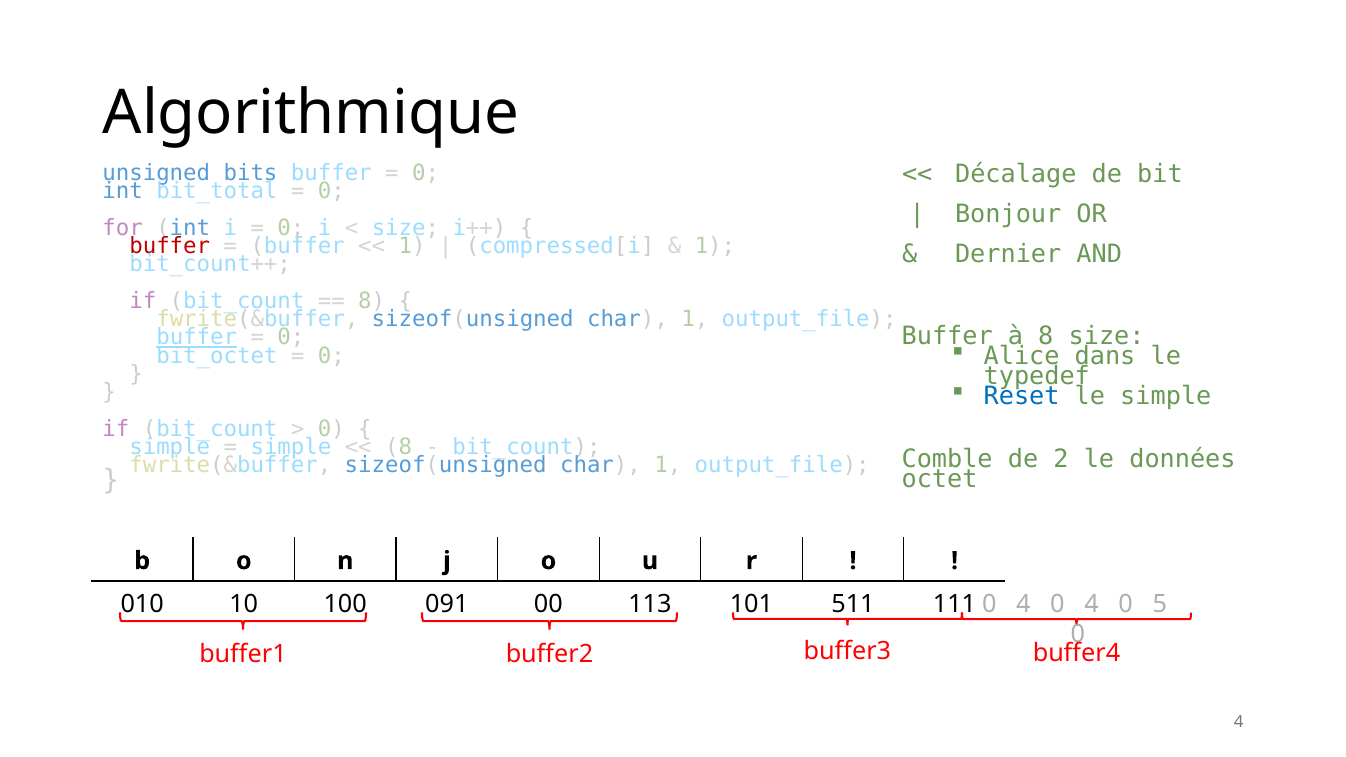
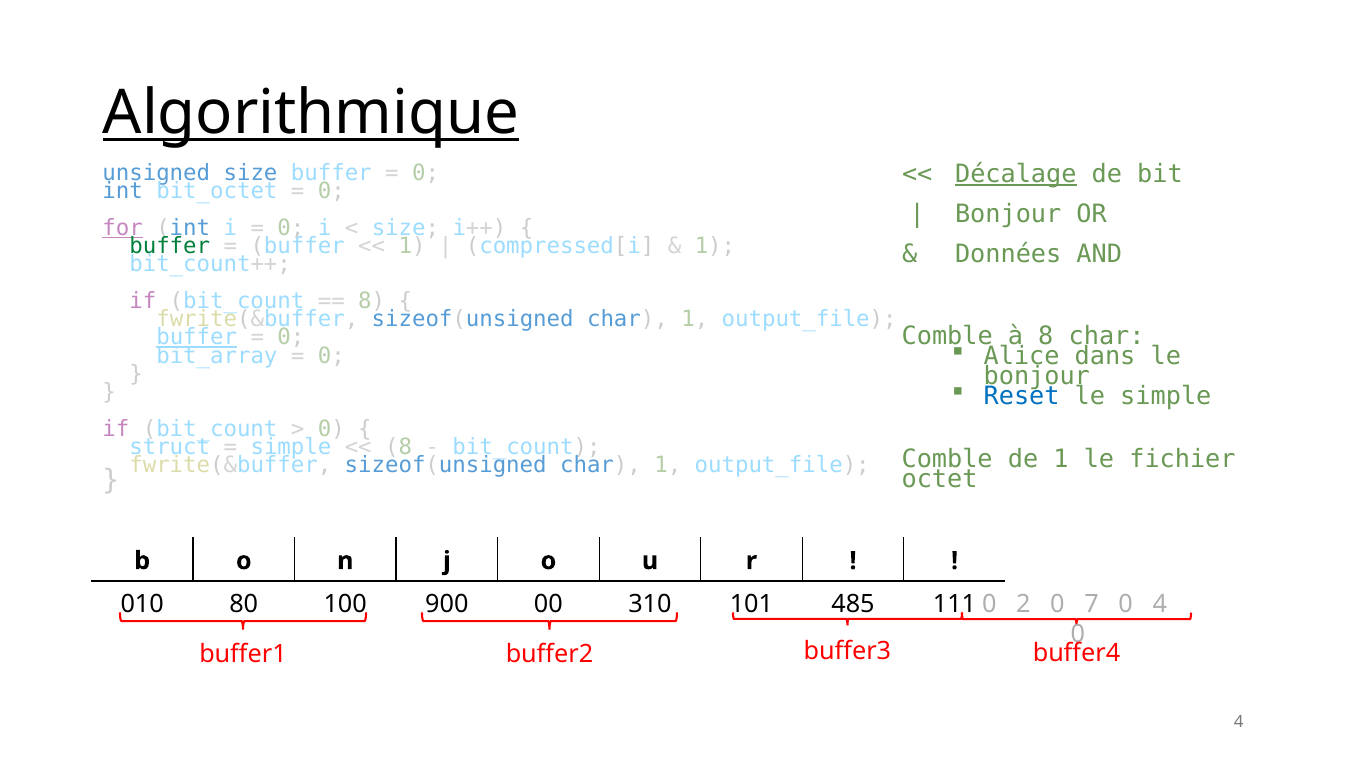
Algorithmique underline: none -> present
Décalage underline: none -> present
unsigned bits: bits -> size
bit_total: bit_total -> bit_octet
for underline: none -> present
buffer at (170, 246) colour: red -> green
Dernier: Dernier -> Données
Buffer at (947, 336): Buffer -> Comble
8 size: size -> char
bit_octet: bit_octet -> bit_array
typedef at (1037, 376): typedef -> bonjour
simple at (170, 447): simple -> struct
de 2: 2 -> 1
données: données -> fichier
10: 10 -> 80
091: 091 -> 900
113: 113 -> 310
511: 511 -> 485
4 at (1023, 604): 4 -> 2
0 4: 4 -> 7
0 5: 5 -> 4
